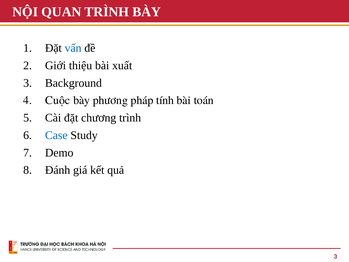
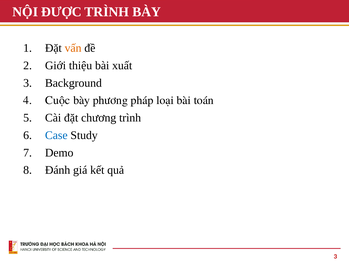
QUAN: QUAN -> ĐƯỢC
vấn colour: blue -> orange
tính: tính -> loại
